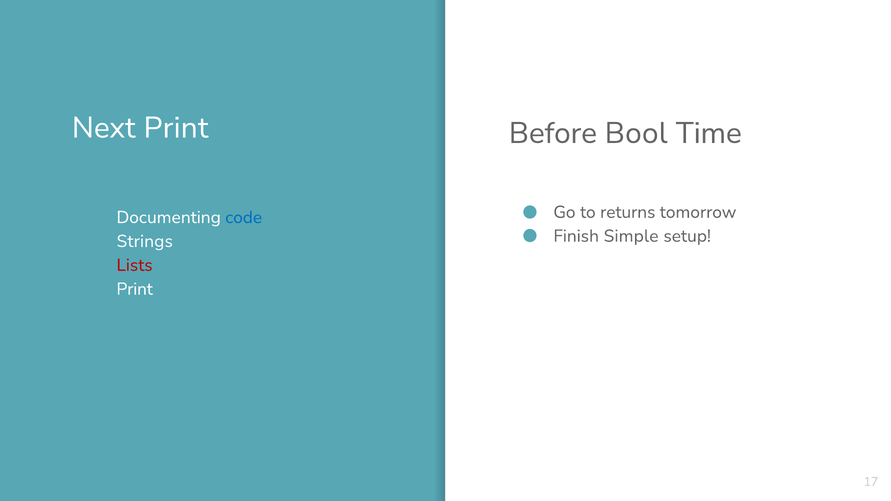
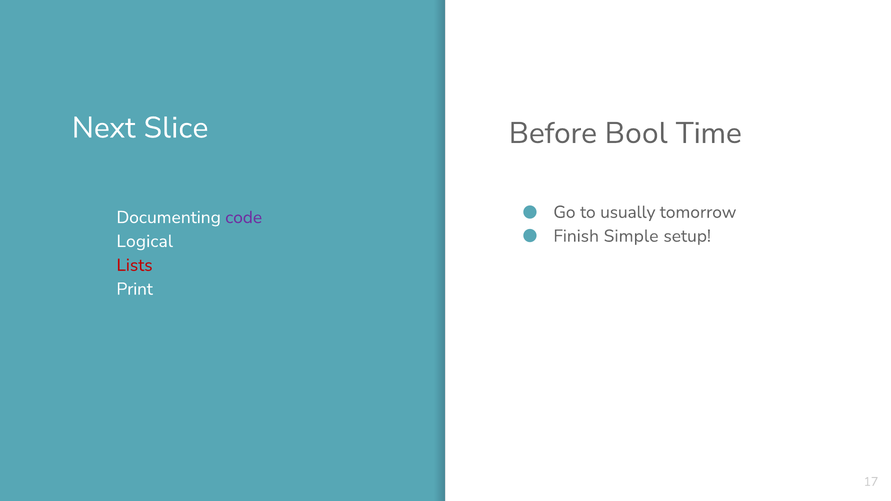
Next Print: Print -> Slice
returns: returns -> usually
code colour: blue -> purple
Strings: Strings -> Logical
